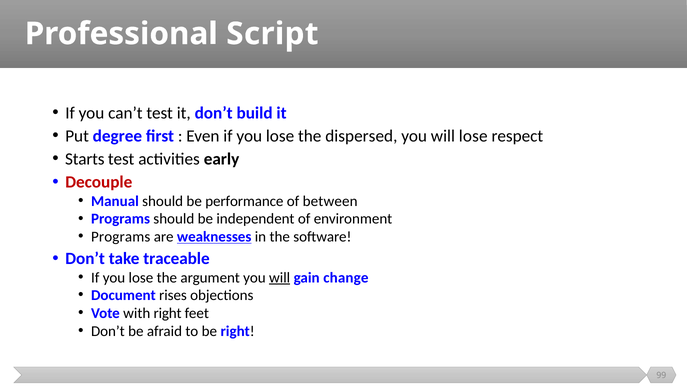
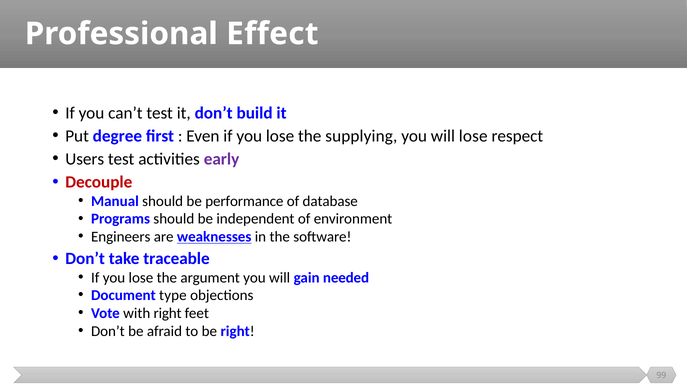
Script: Script -> Effect
dispersed: dispersed -> supplying
Starts: Starts -> Users
early colour: black -> purple
between: between -> database
Programs at (121, 237): Programs -> Engineers
will at (280, 278) underline: present -> none
change: change -> needed
rises: rises -> type
